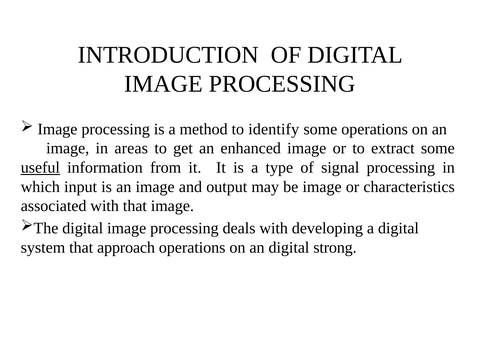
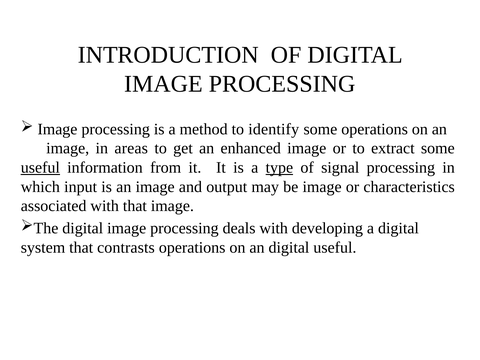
type underline: none -> present
approach: approach -> contrasts
digital strong: strong -> useful
